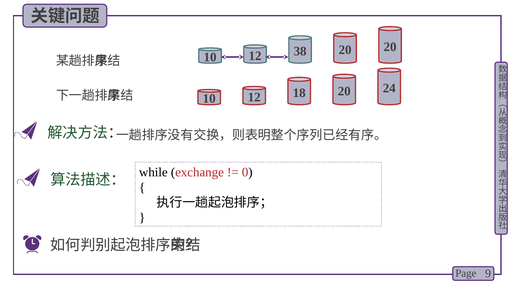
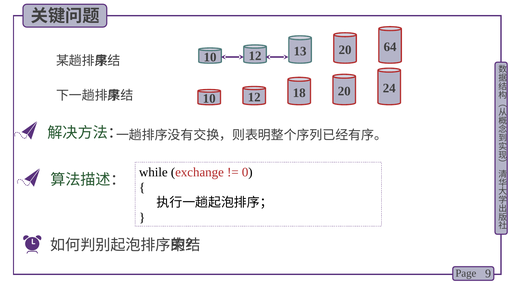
20 20: 20 -> 64
38: 38 -> 13
